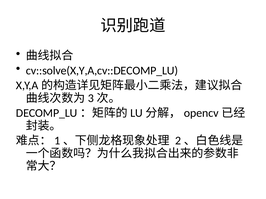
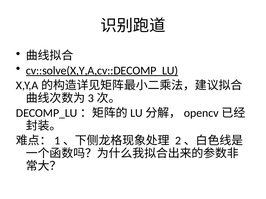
cv::solve(X,Y,A,cv::DECOMP_LU underline: none -> present
